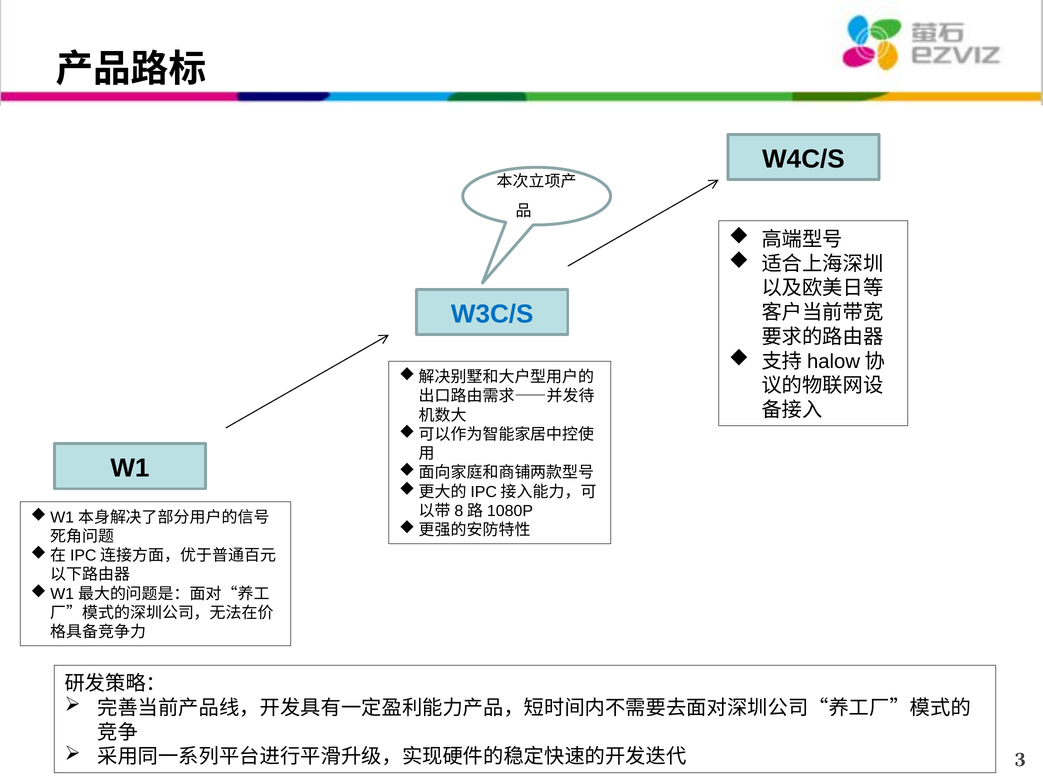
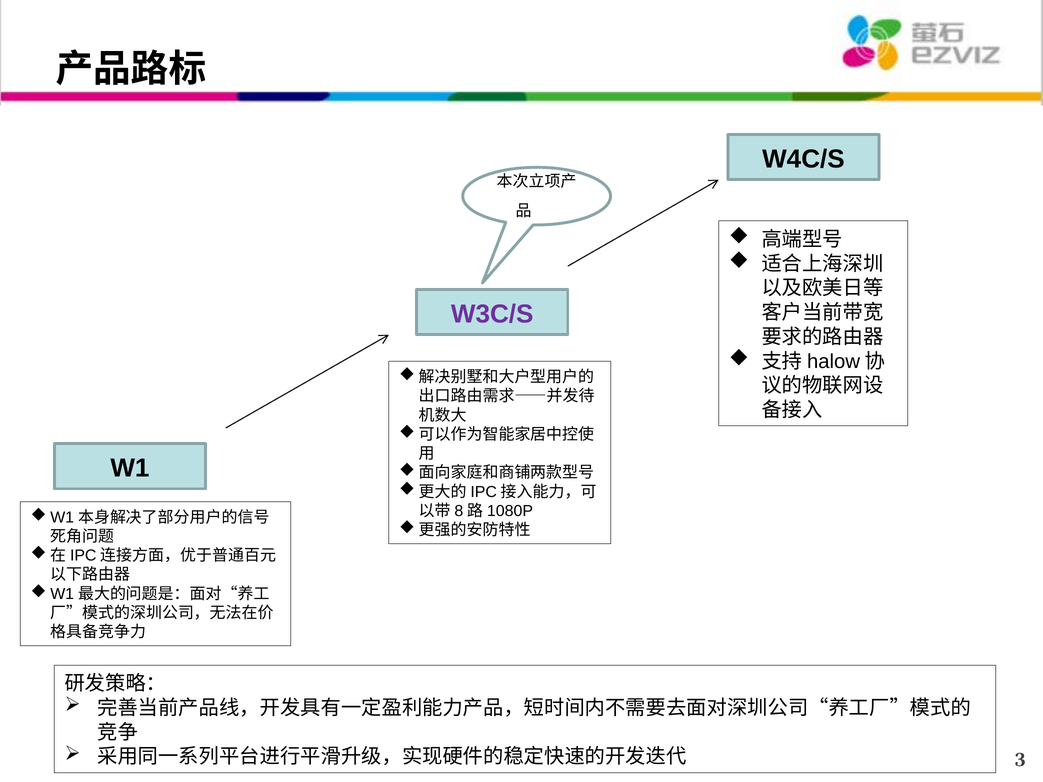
W3C/S colour: blue -> purple
